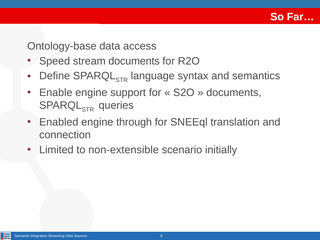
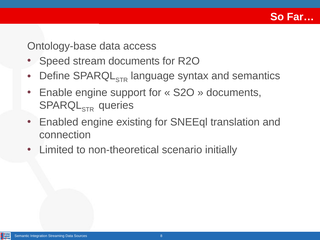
through: through -> existing
non-extensible: non-extensible -> non-theoretical
